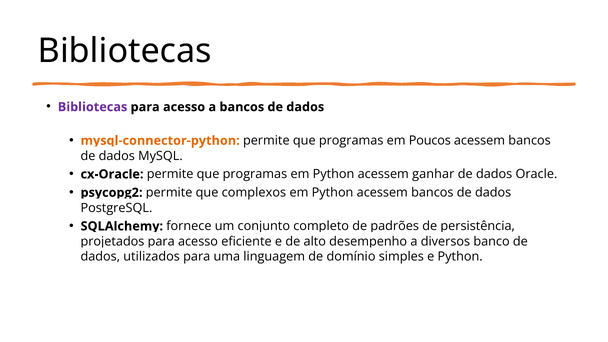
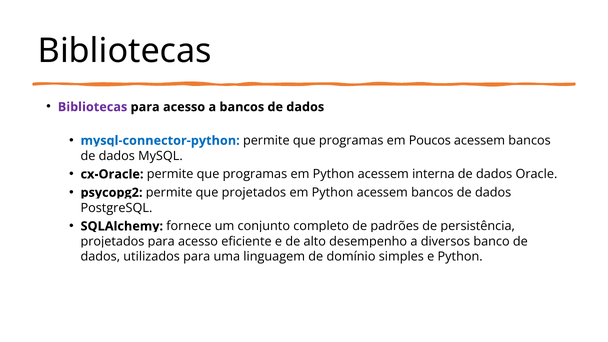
mysql-connector-python colour: orange -> blue
ganhar: ganhar -> interna
que complexos: complexos -> projetados
